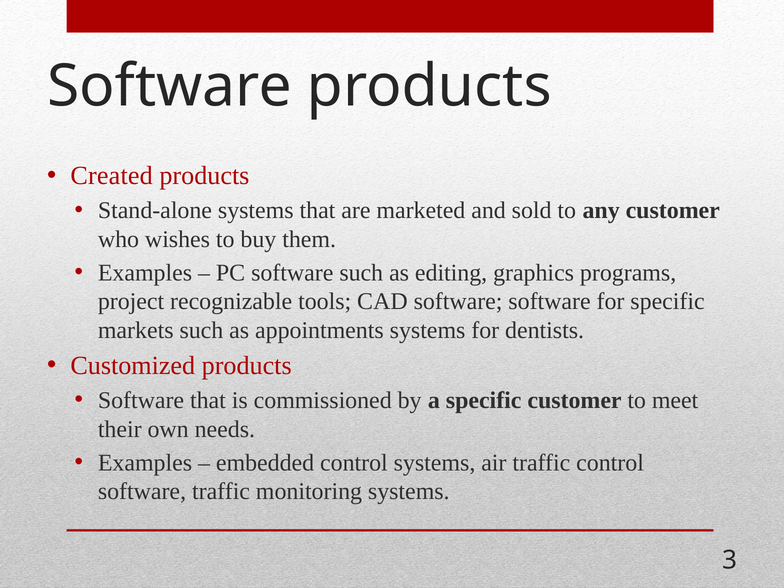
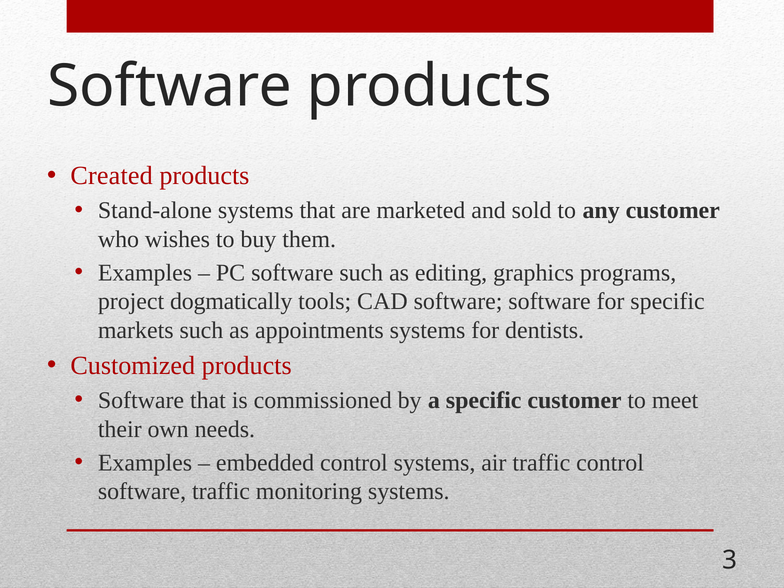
recognizable: recognizable -> dogmatically
